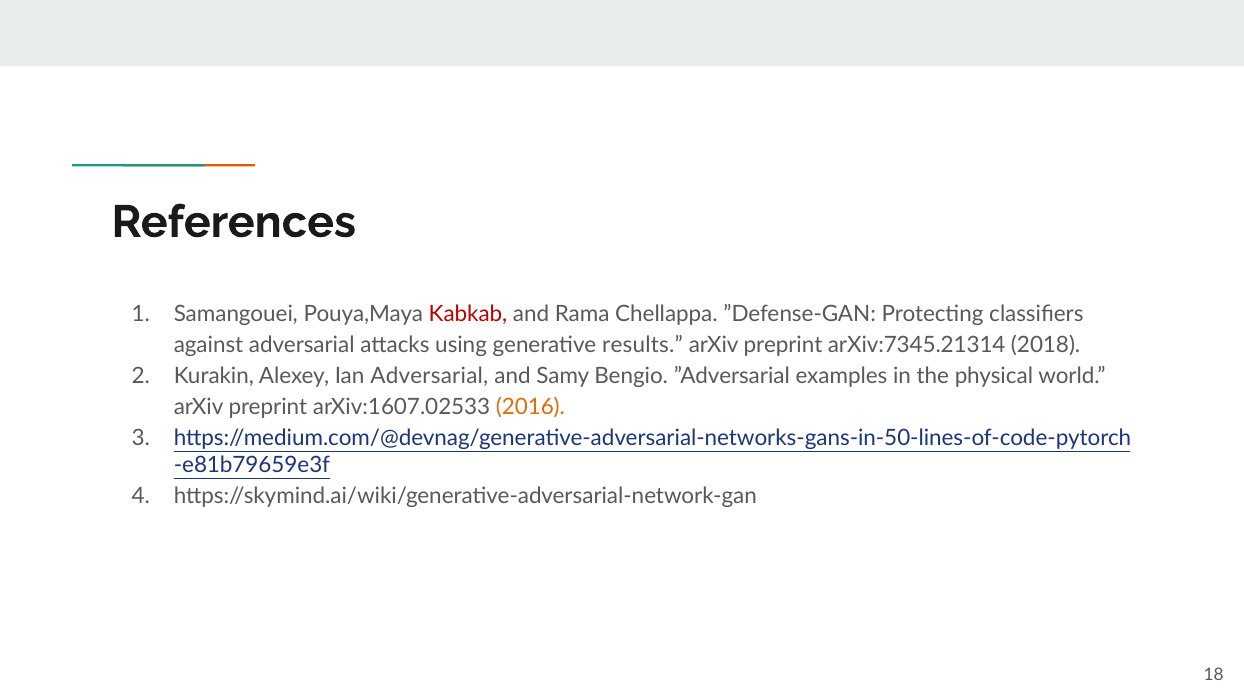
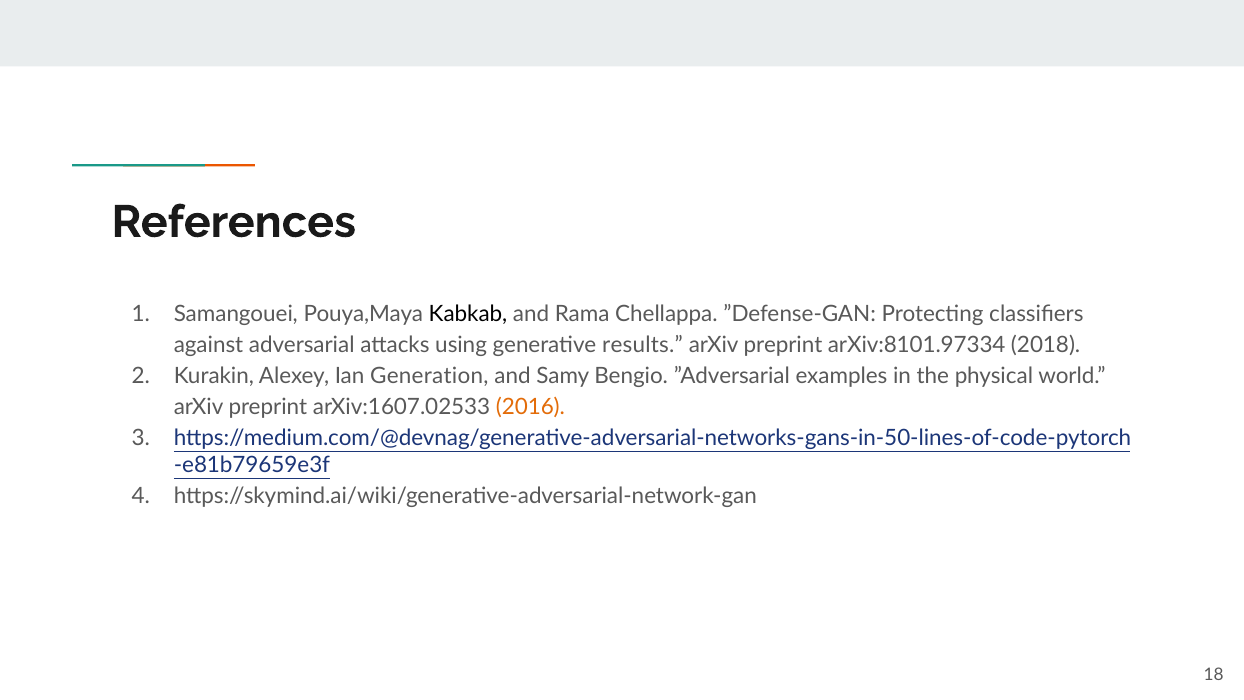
Kabkab colour: red -> black
arXiv:7345.21314: arXiv:7345.21314 -> arXiv:8101.97334
Ian Adversarial: Adversarial -> Generation
